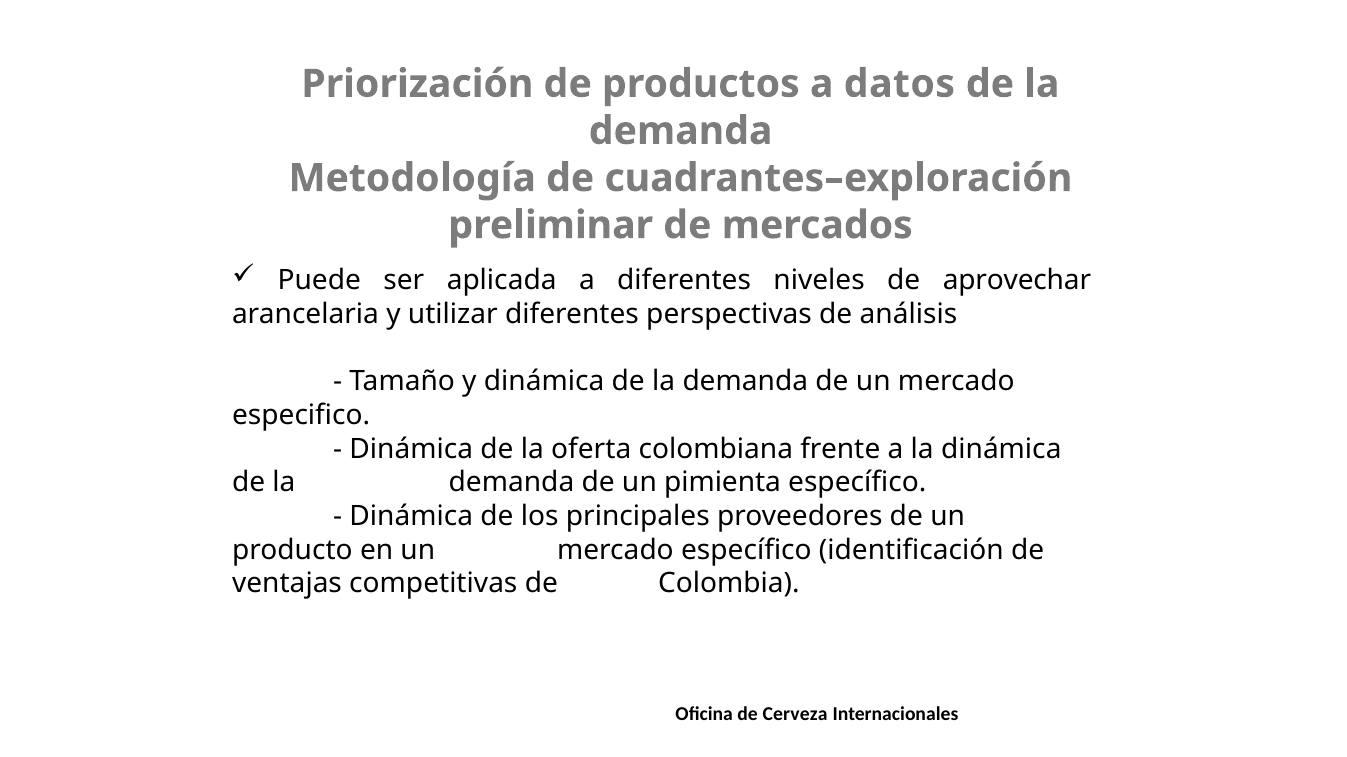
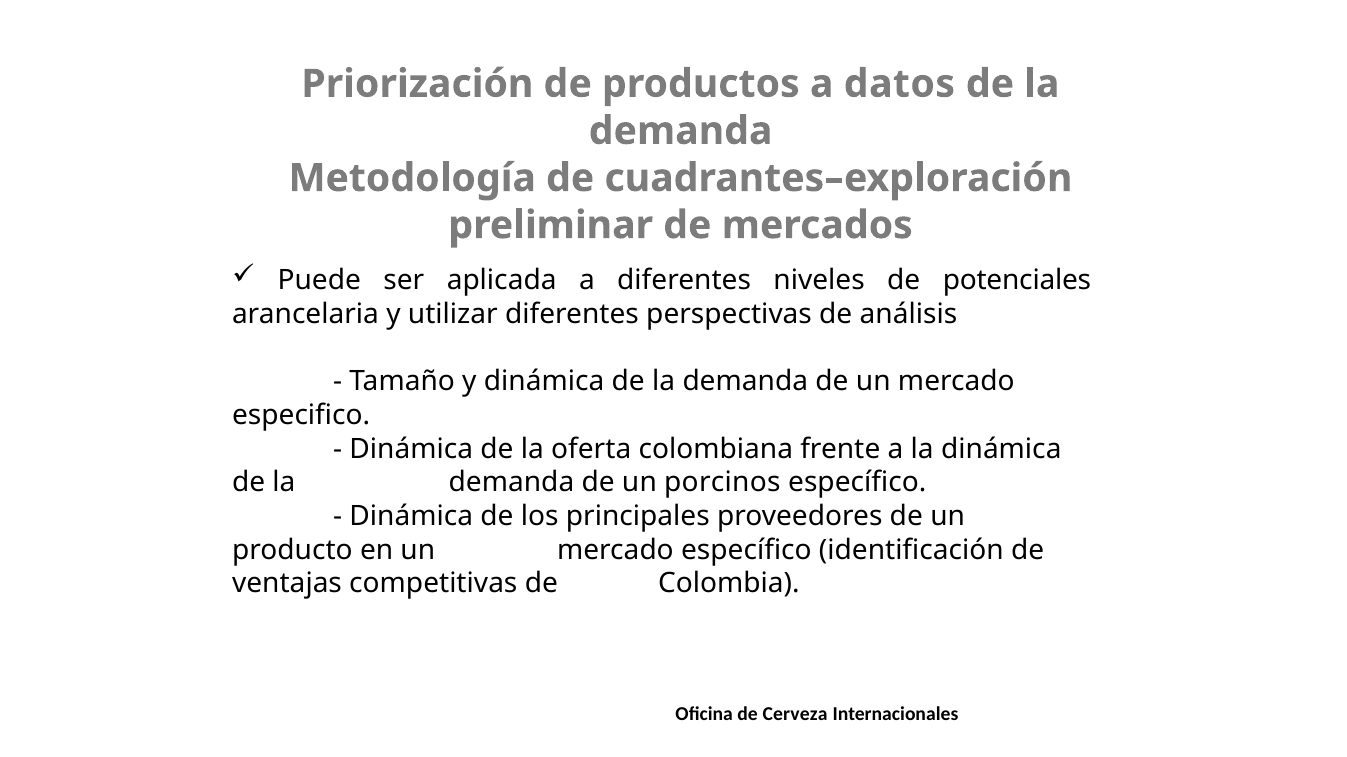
aprovechar: aprovechar -> potenciales
pimienta: pimienta -> porcinos
